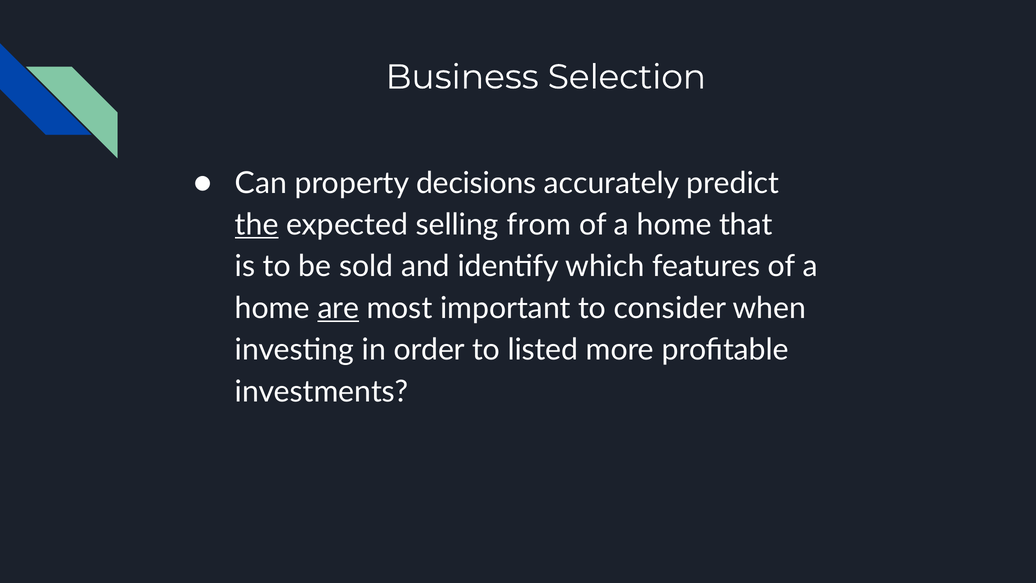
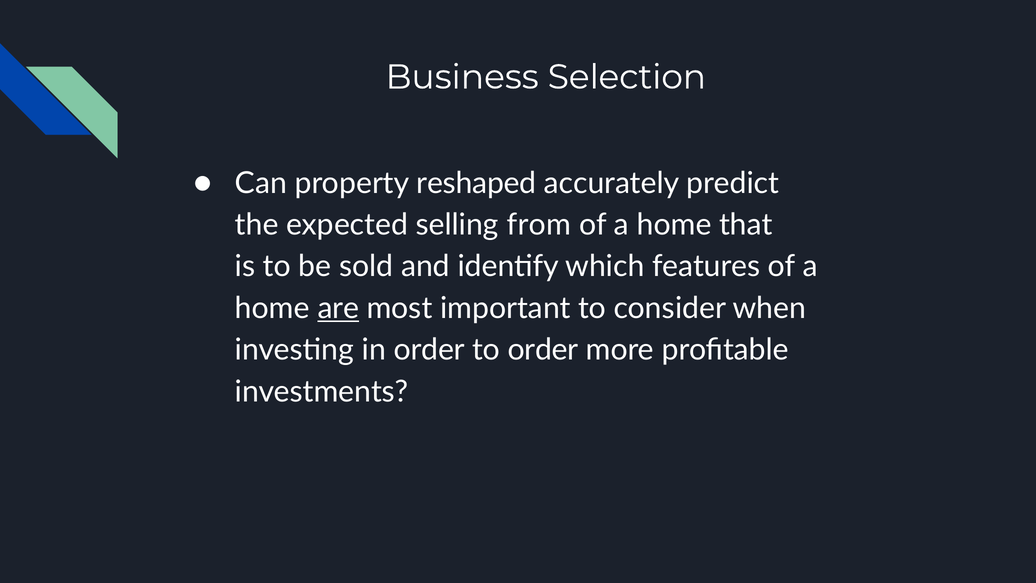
decisions: decisions -> reshaped
the underline: present -> none
to listed: listed -> order
